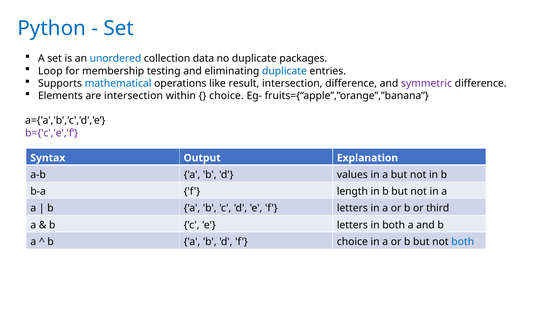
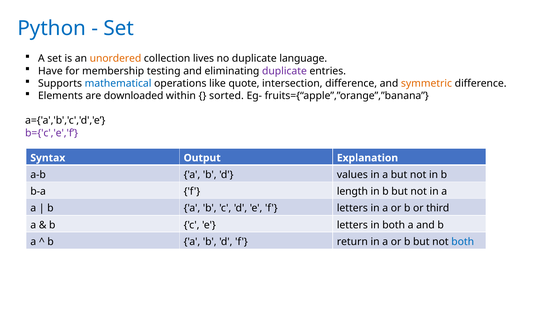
unordered colour: blue -> orange
data: data -> lives
packages: packages -> language
Loop: Loop -> Have
duplicate at (284, 71) colour: blue -> purple
result: result -> quote
symmetric colour: purple -> orange
are intersection: intersection -> downloaded
choice at (226, 96): choice -> sorted
f choice: choice -> return
